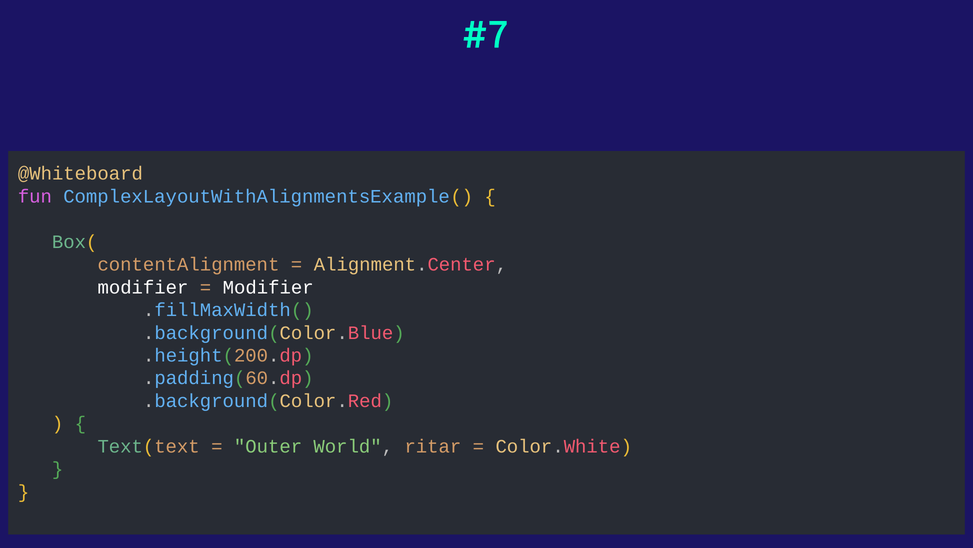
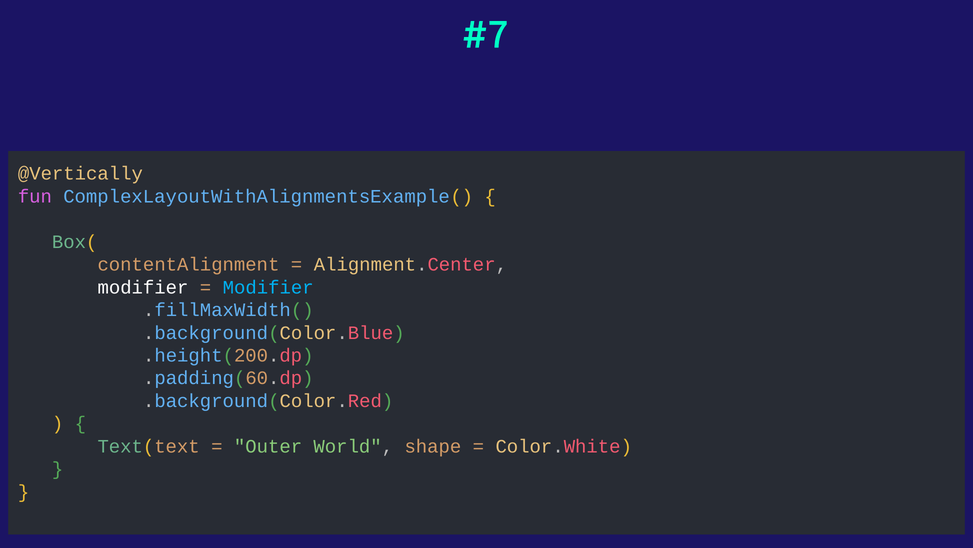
@Whiteboard: @Whiteboard -> @Vertically
Modifier at (268, 287) colour: white -> light blue
ritar: ritar -> shape
